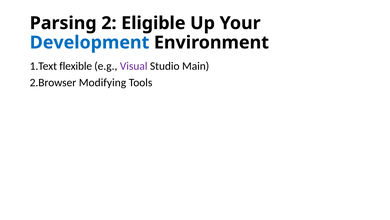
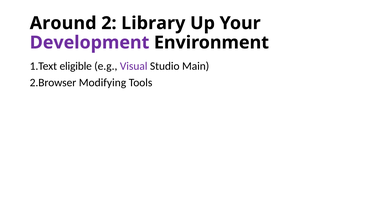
Parsing: Parsing -> Around
Eligible: Eligible -> Library
Development colour: blue -> purple
flexible: flexible -> eligible
